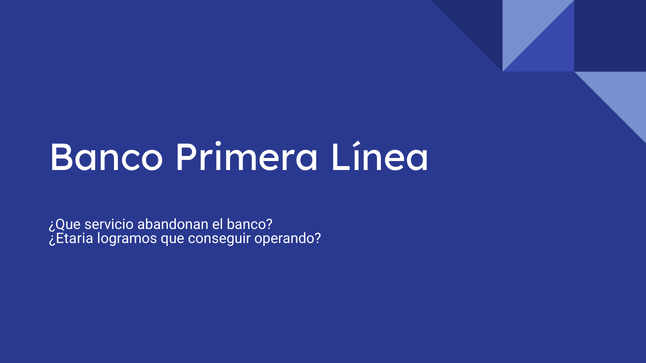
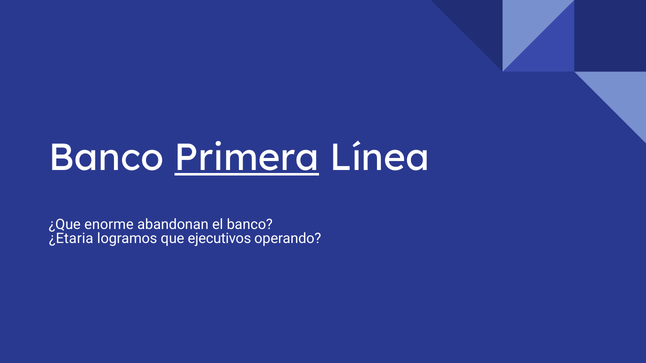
Primera underline: none -> present
servicio: servicio -> enorme
conseguir: conseguir -> ejecutivos
